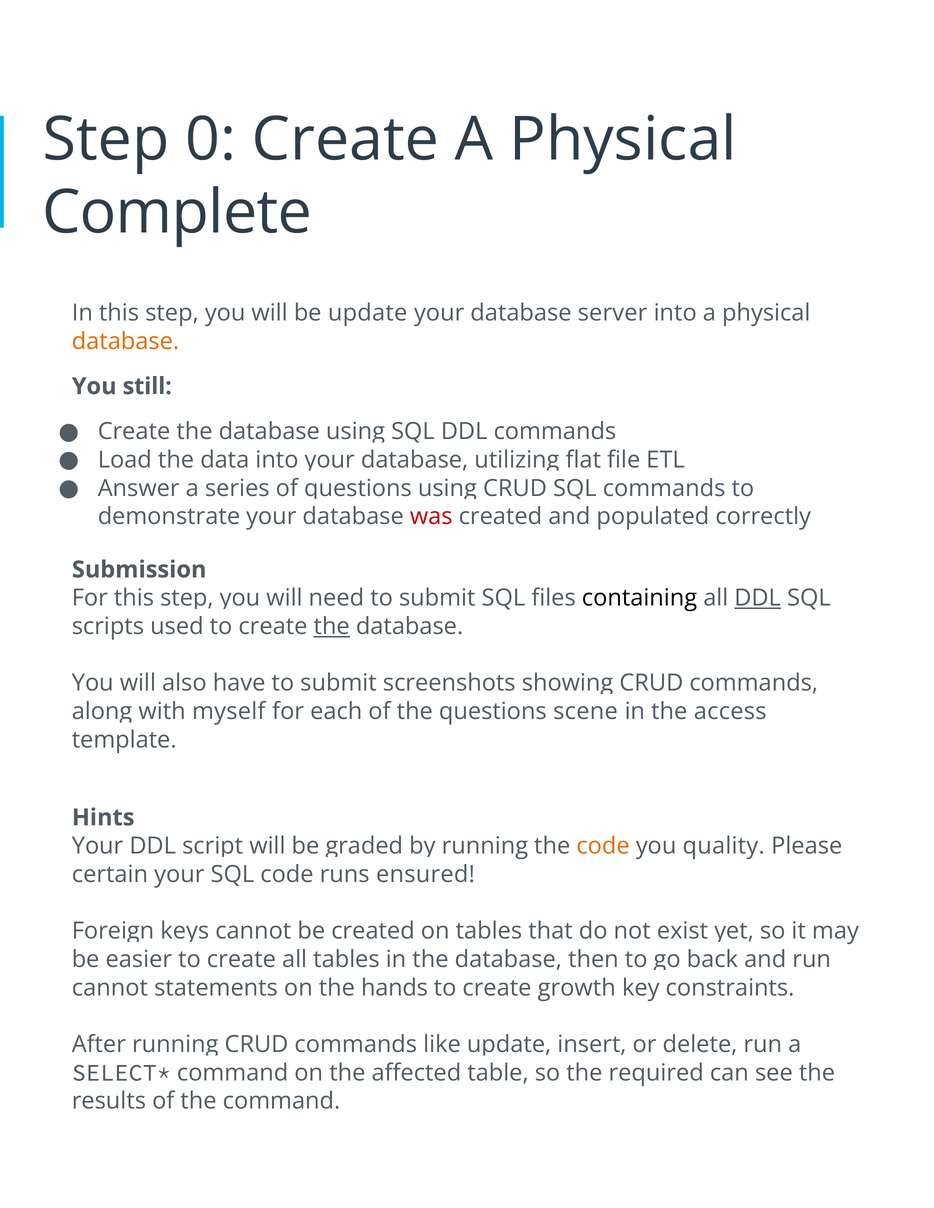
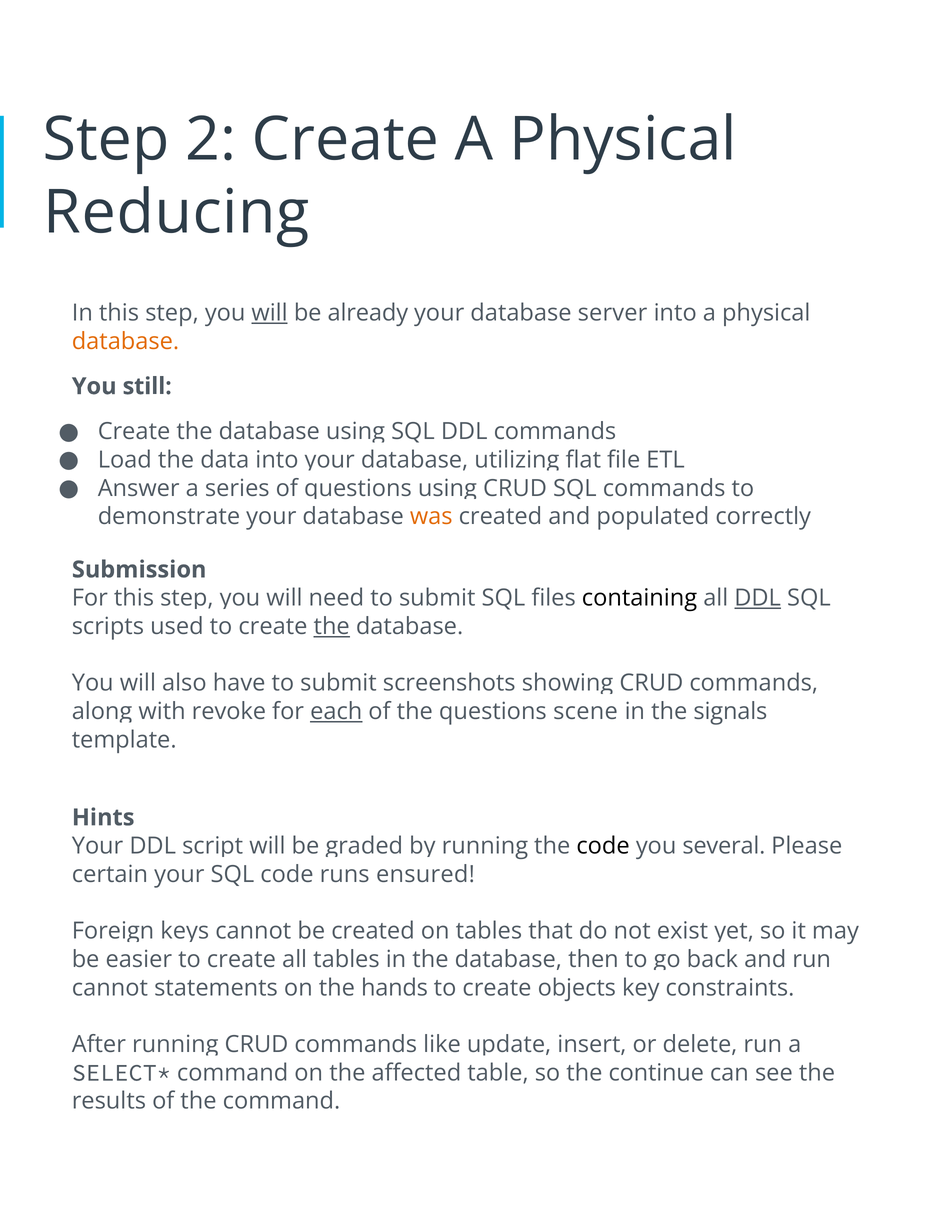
0: 0 -> 2
Complete: Complete -> Reducing
will at (270, 313) underline: none -> present
be update: update -> already
was colour: red -> orange
myself: myself -> revoke
each underline: none -> present
access: access -> signals
code at (603, 846) colour: orange -> black
quality: quality -> several
growth: growth -> objects
required: required -> continue
